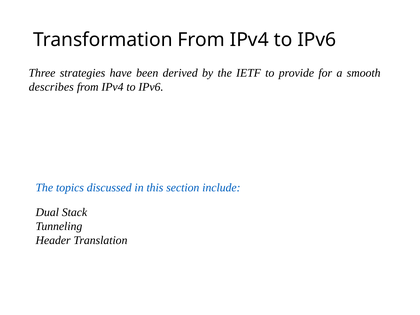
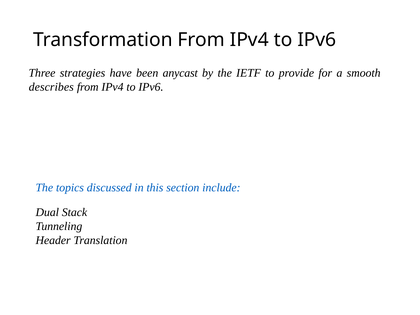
derived: derived -> anycast
